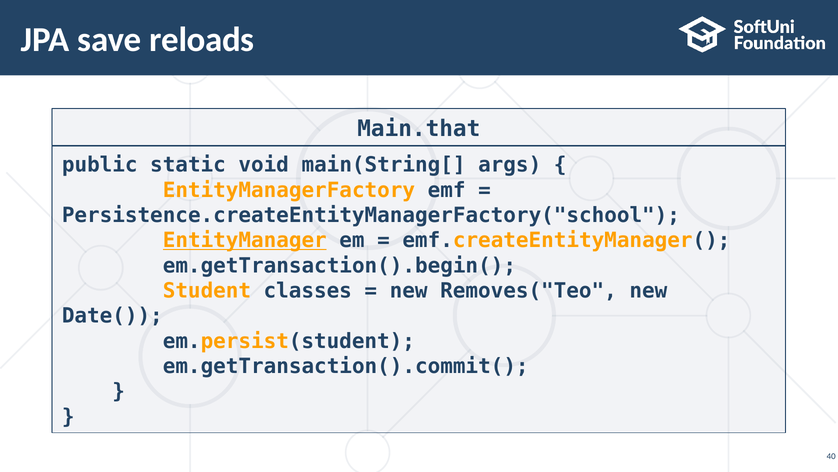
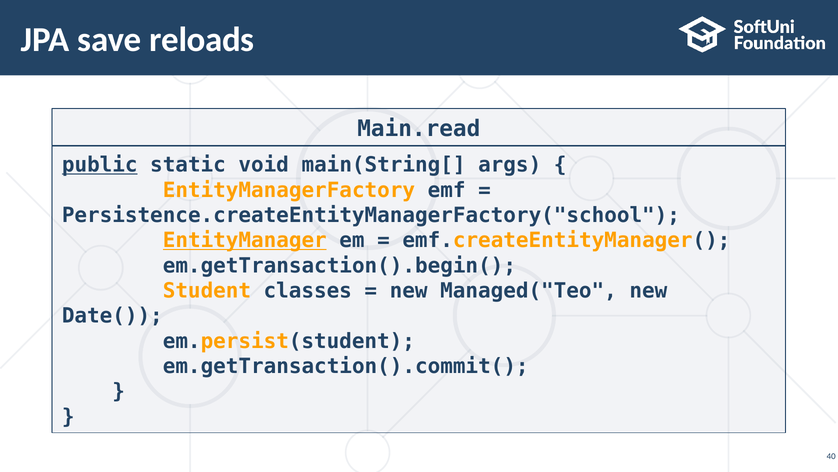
Main.that: Main.that -> Main.read
public underline: none -> present
Removes("Teo: Removes("Teo -> Managed("Teo
